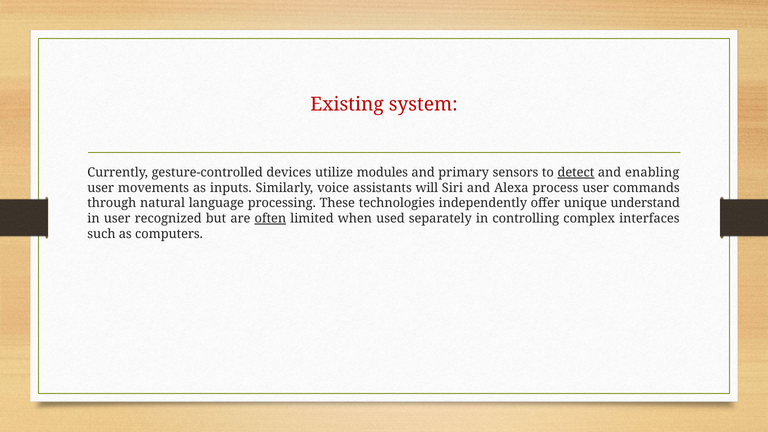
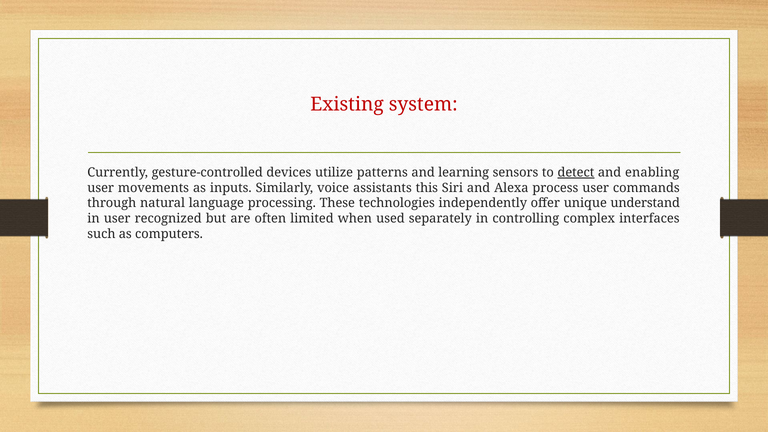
modules: modules -> patterns
primary: primary -> learning
will: will -> this
often underline: present -> none
